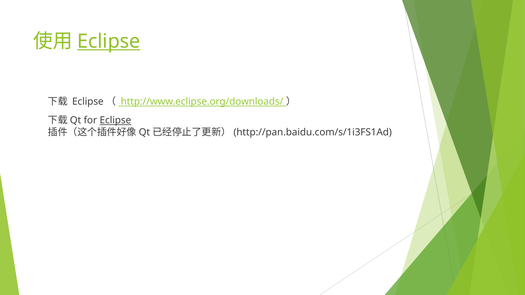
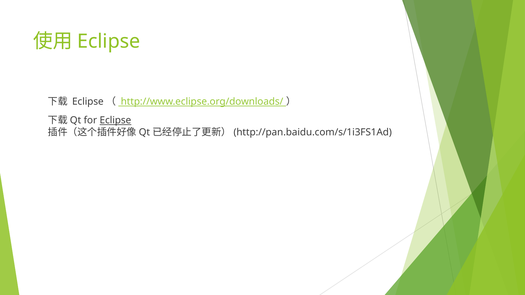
Eclipse at (109, 41) underline: present -> none
